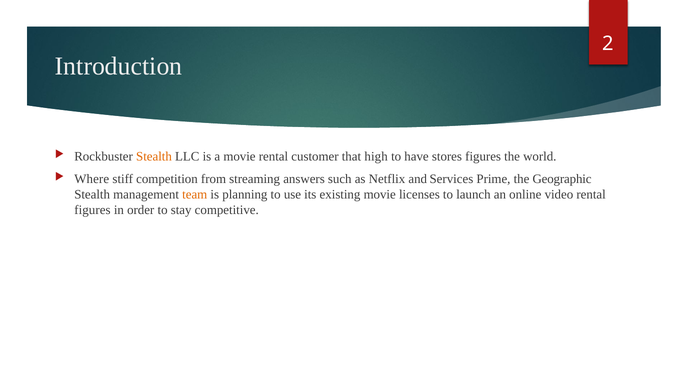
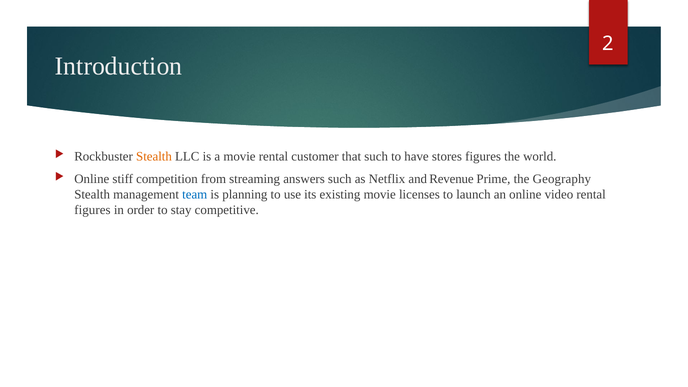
that high: high -> such
Where at (92, 179): Where -> Online
Services: Services -> Revenue
Geographic: Geographic -> Geography
team colour: orange -> blue
